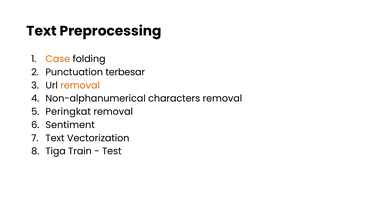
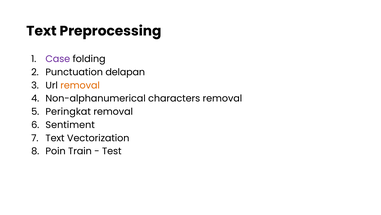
Case colour: orange -> purple
terbesar: terbesar -> delapan
Tiga: Tiga -> Poin
